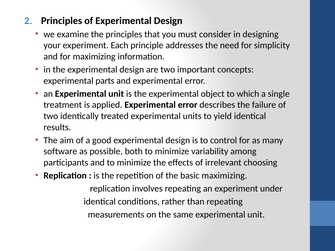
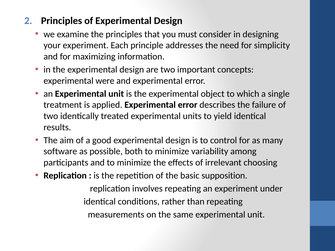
parts: parts -> were
basic maximizing: maximizing -> supposition
